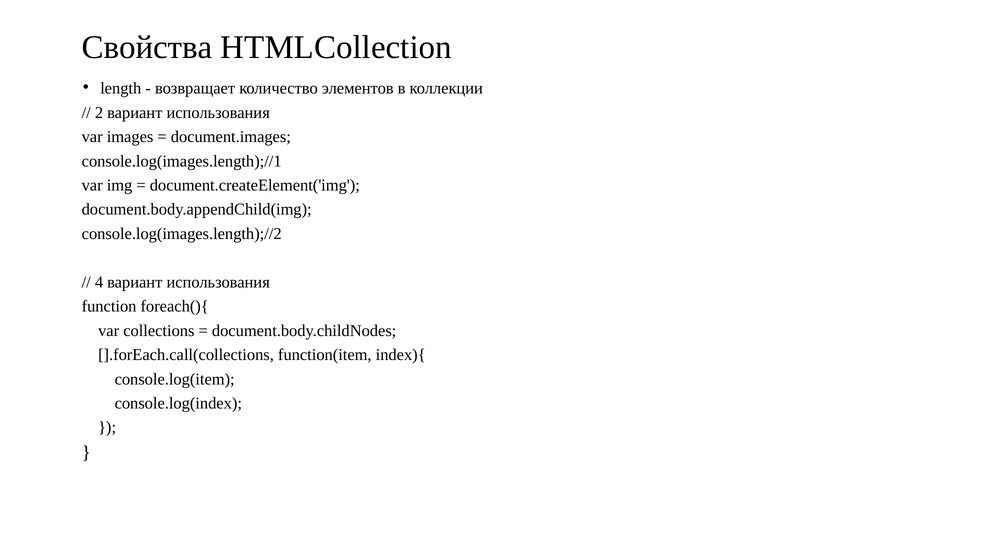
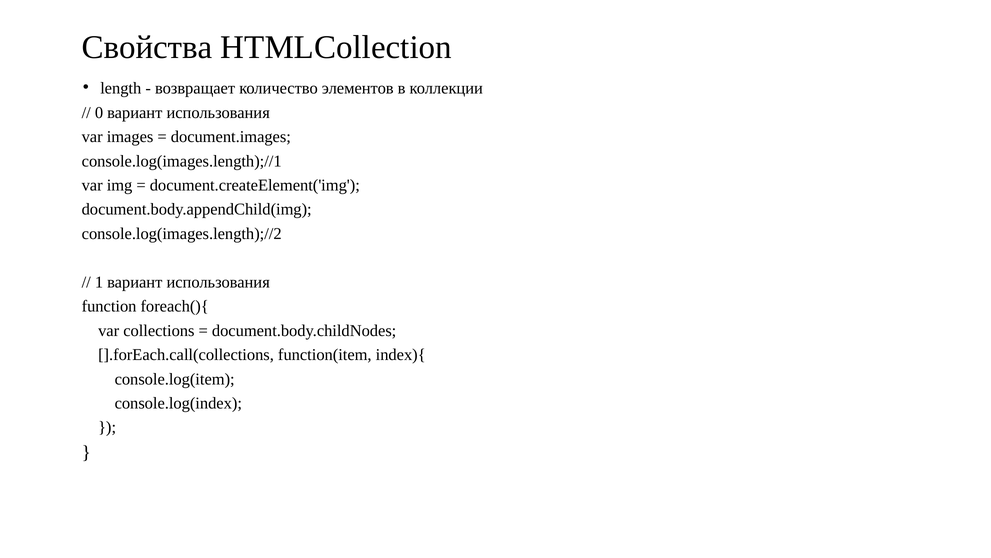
2: 2 -> 0
4: 4 -> 1
